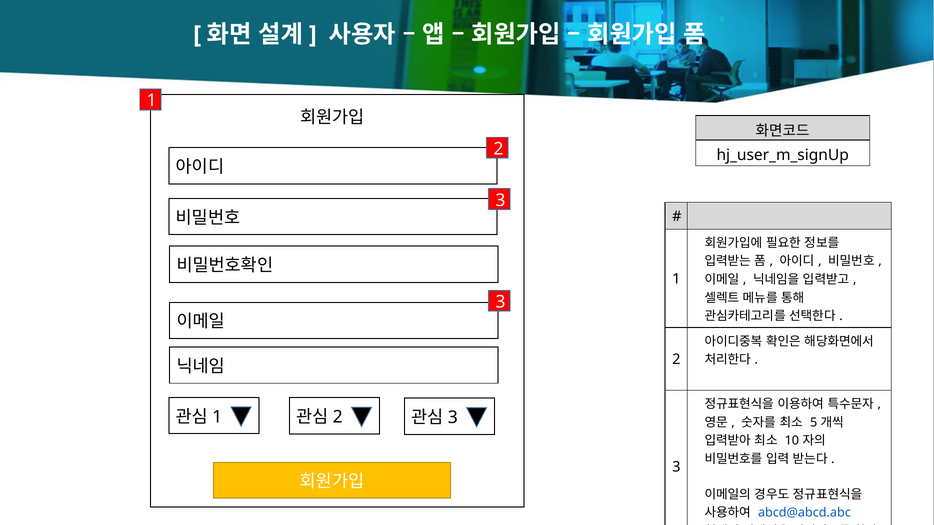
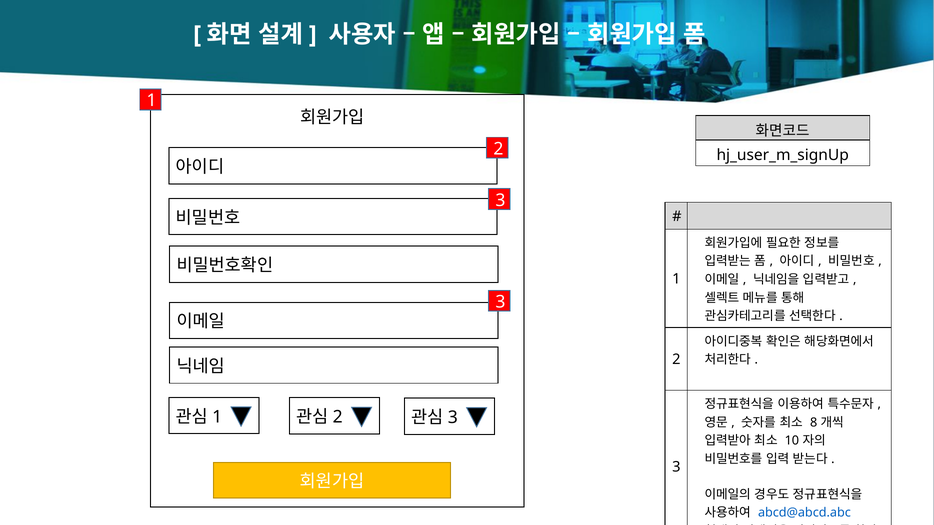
5: 5 -> 8
